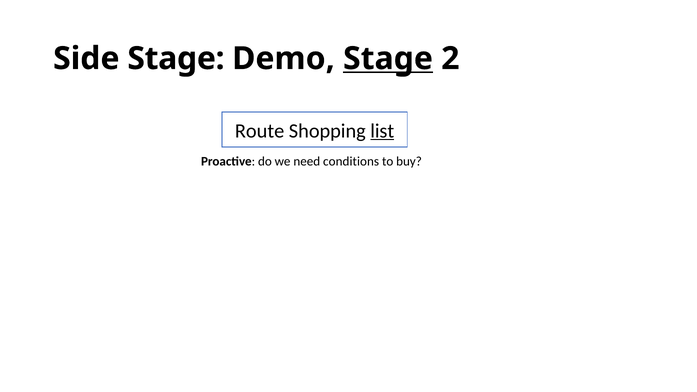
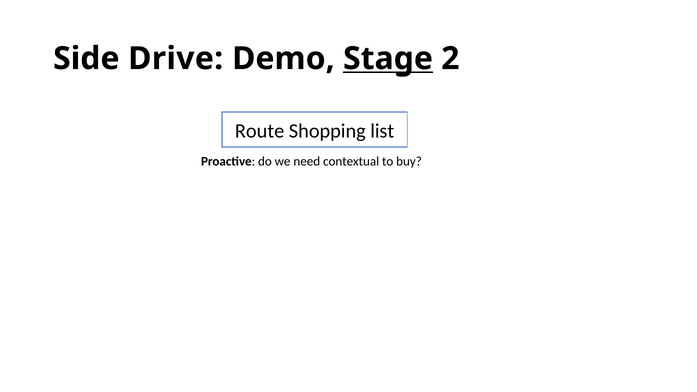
Side Stage: Stage -> Drive
list underline: present -> none
conditions: conditions -> contextual
